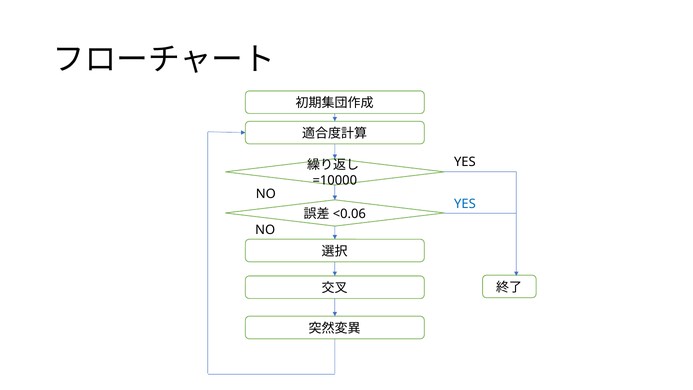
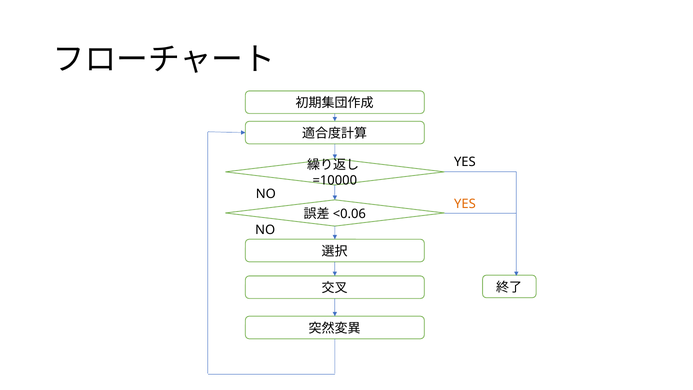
YES at (465, 204) colour: blue -> orange
